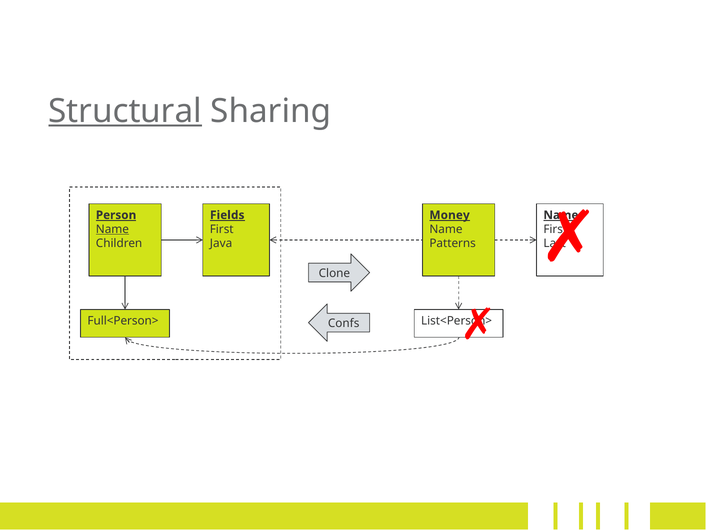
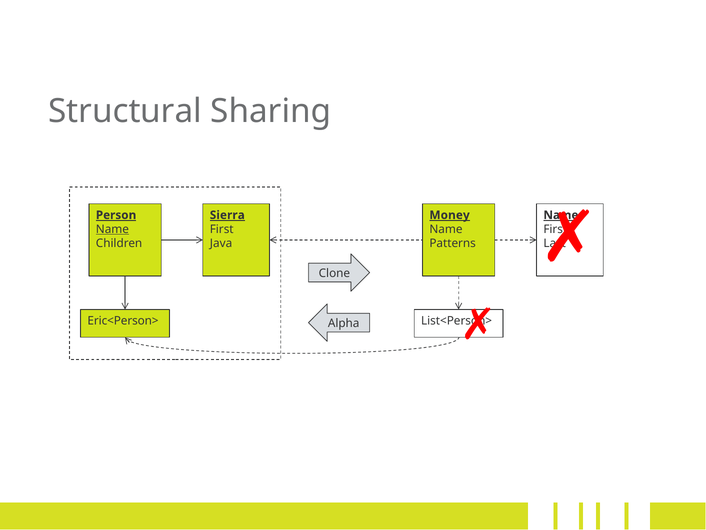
Structural underline: present -> none
Fields: Fields -> Sierra
Full<Person>: Full<Person> -> Eric<Person>
Confs: Confs -> Alpha
